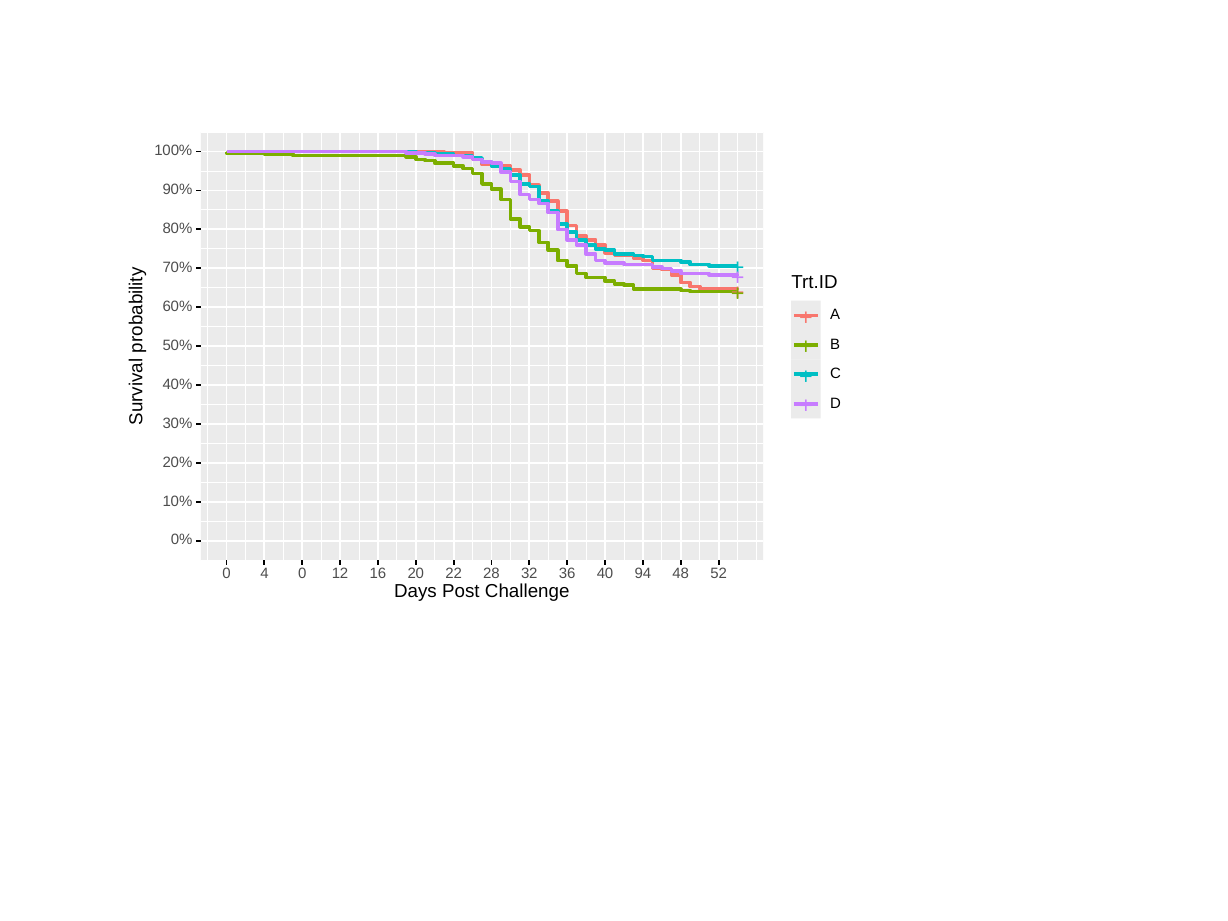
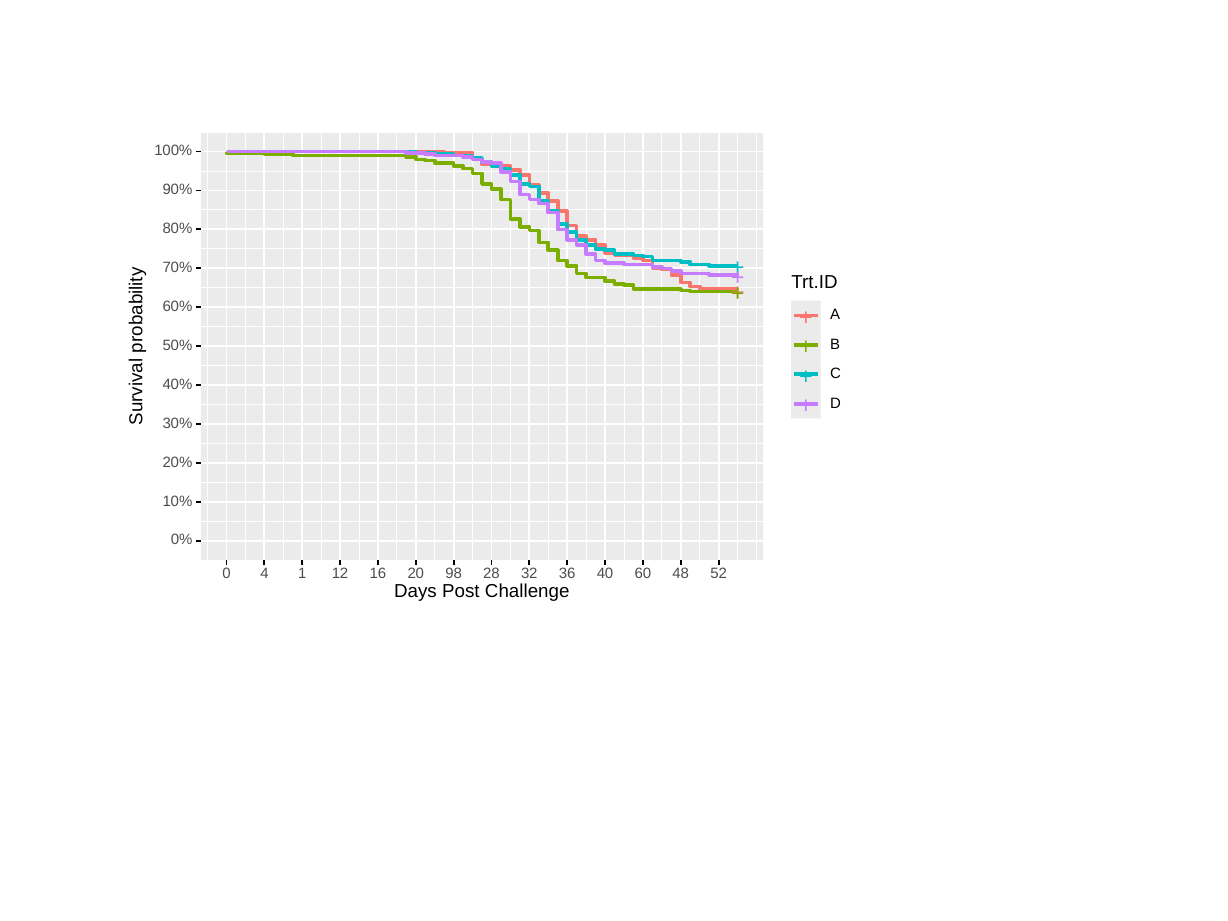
4 0: 0 -> 1
22: 22 -> 98
94: 94 -> 60
